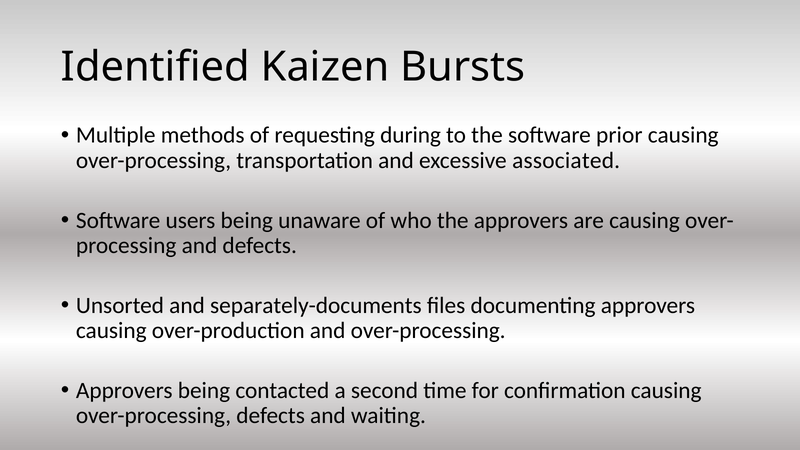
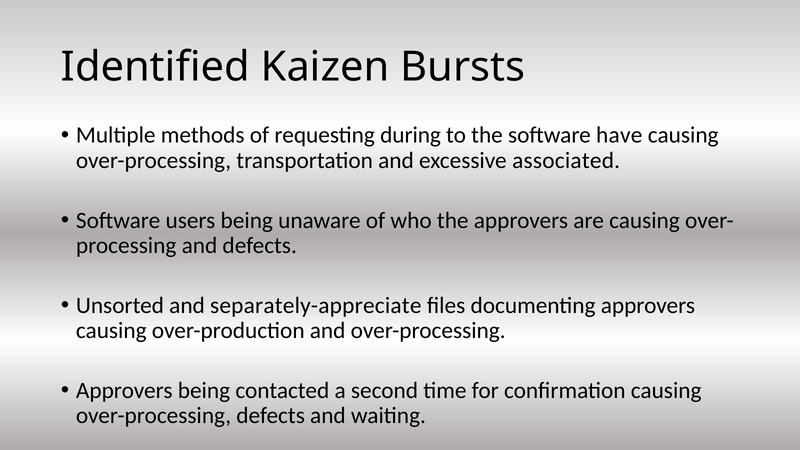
prior: prior -> have
separately-documents: separately-documents -> separately-appreciate
